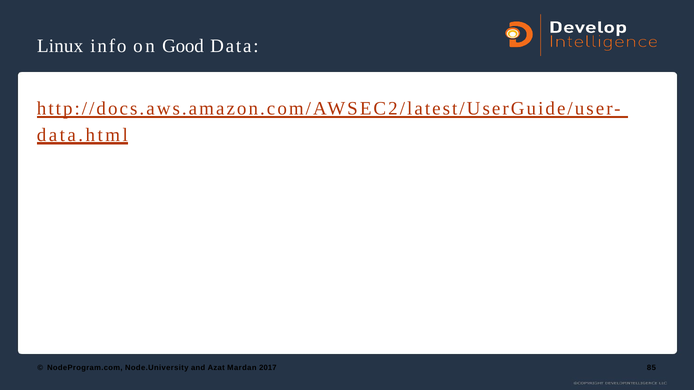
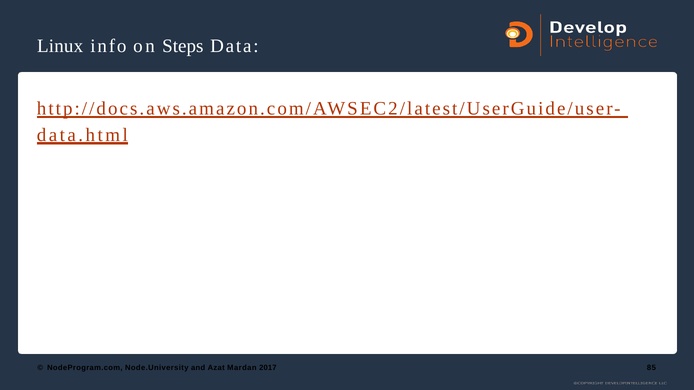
Good: Good -> Steps
